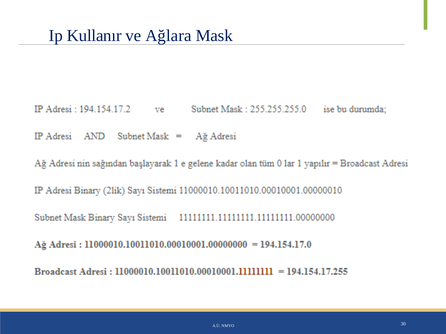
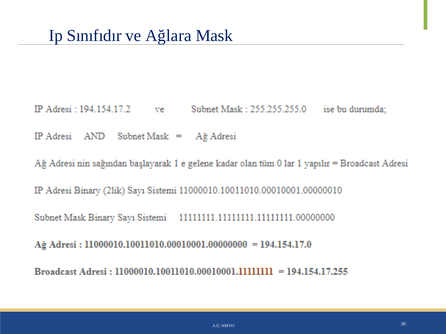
Kullanır: Kullanır -> Sınıfıdır
